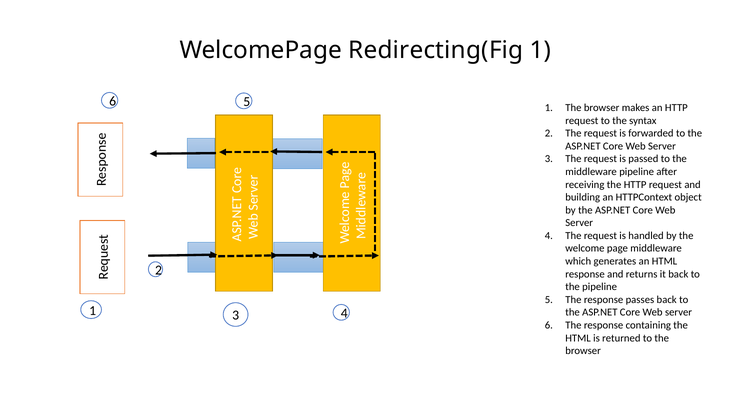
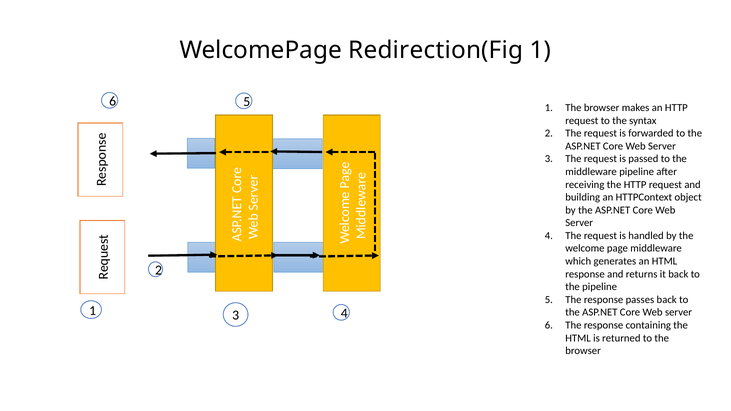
Redirecting(Fig: Redirecting(Fig -> Redirection(Fig
